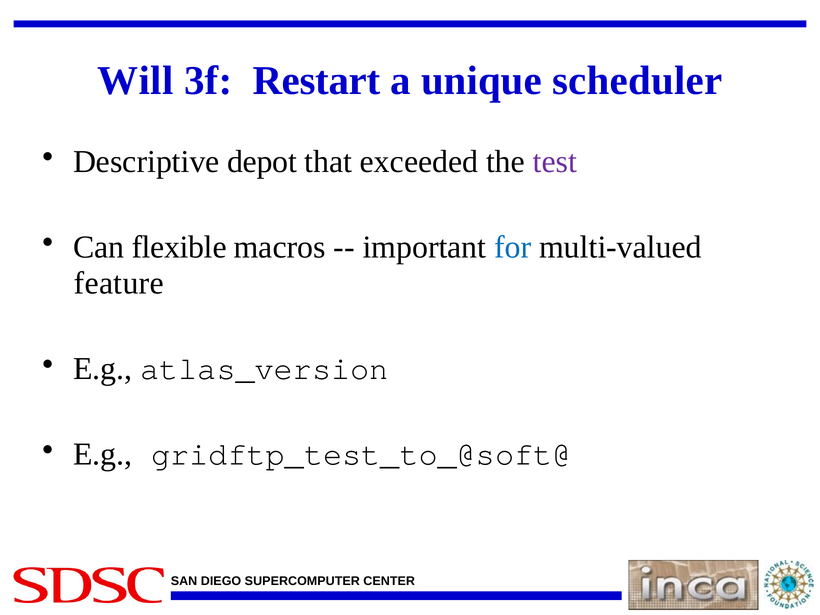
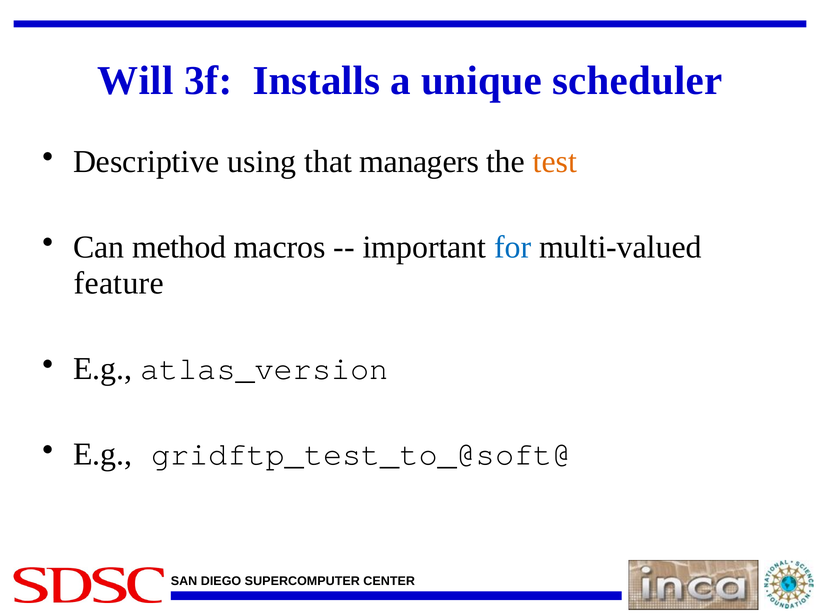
Restart: Restart -> Installs
depot: depot -> using
exceeded: exceeded -> managers
test colour: purple -> orange
flexible: flexible -> method
